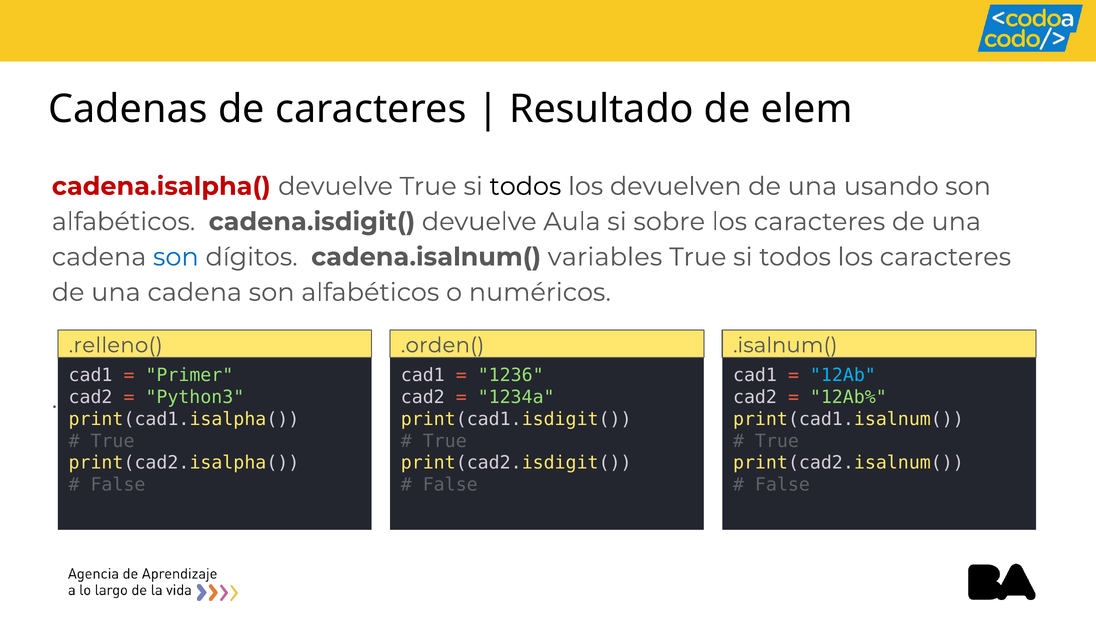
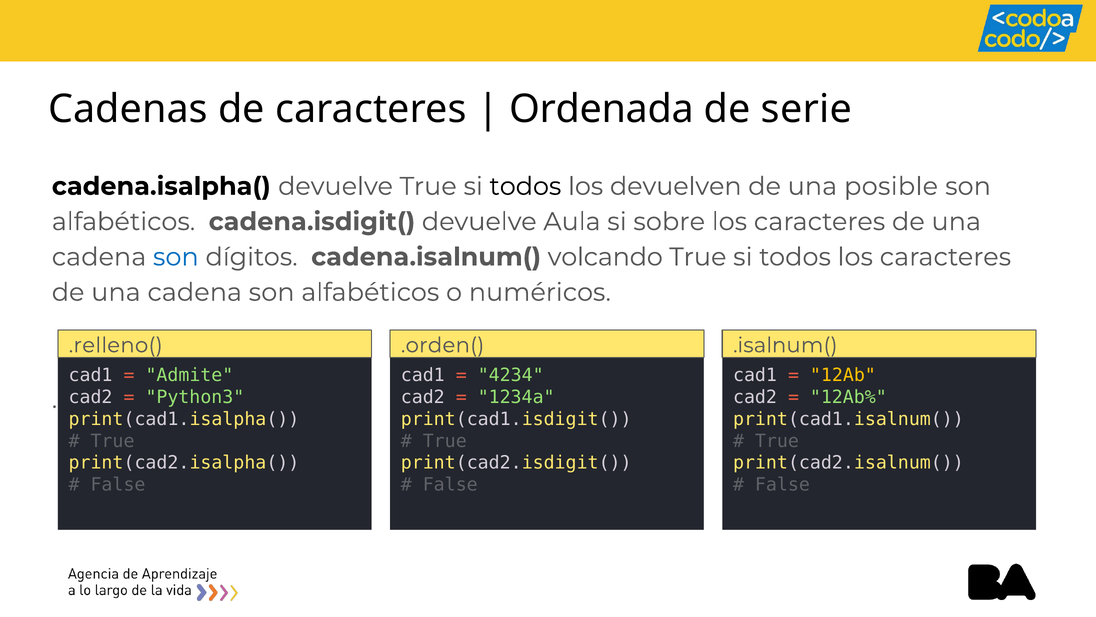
Resultado: Resultado -> Ordenada
elem: elem -> serie
cadena.isalpha( colour: red -> black
usando: usando -> posible
variables: variables -> volcando
Primer: Primer -> Admite
1236: 1236 -> 4234
12Ab colour: light blue -> yellow
